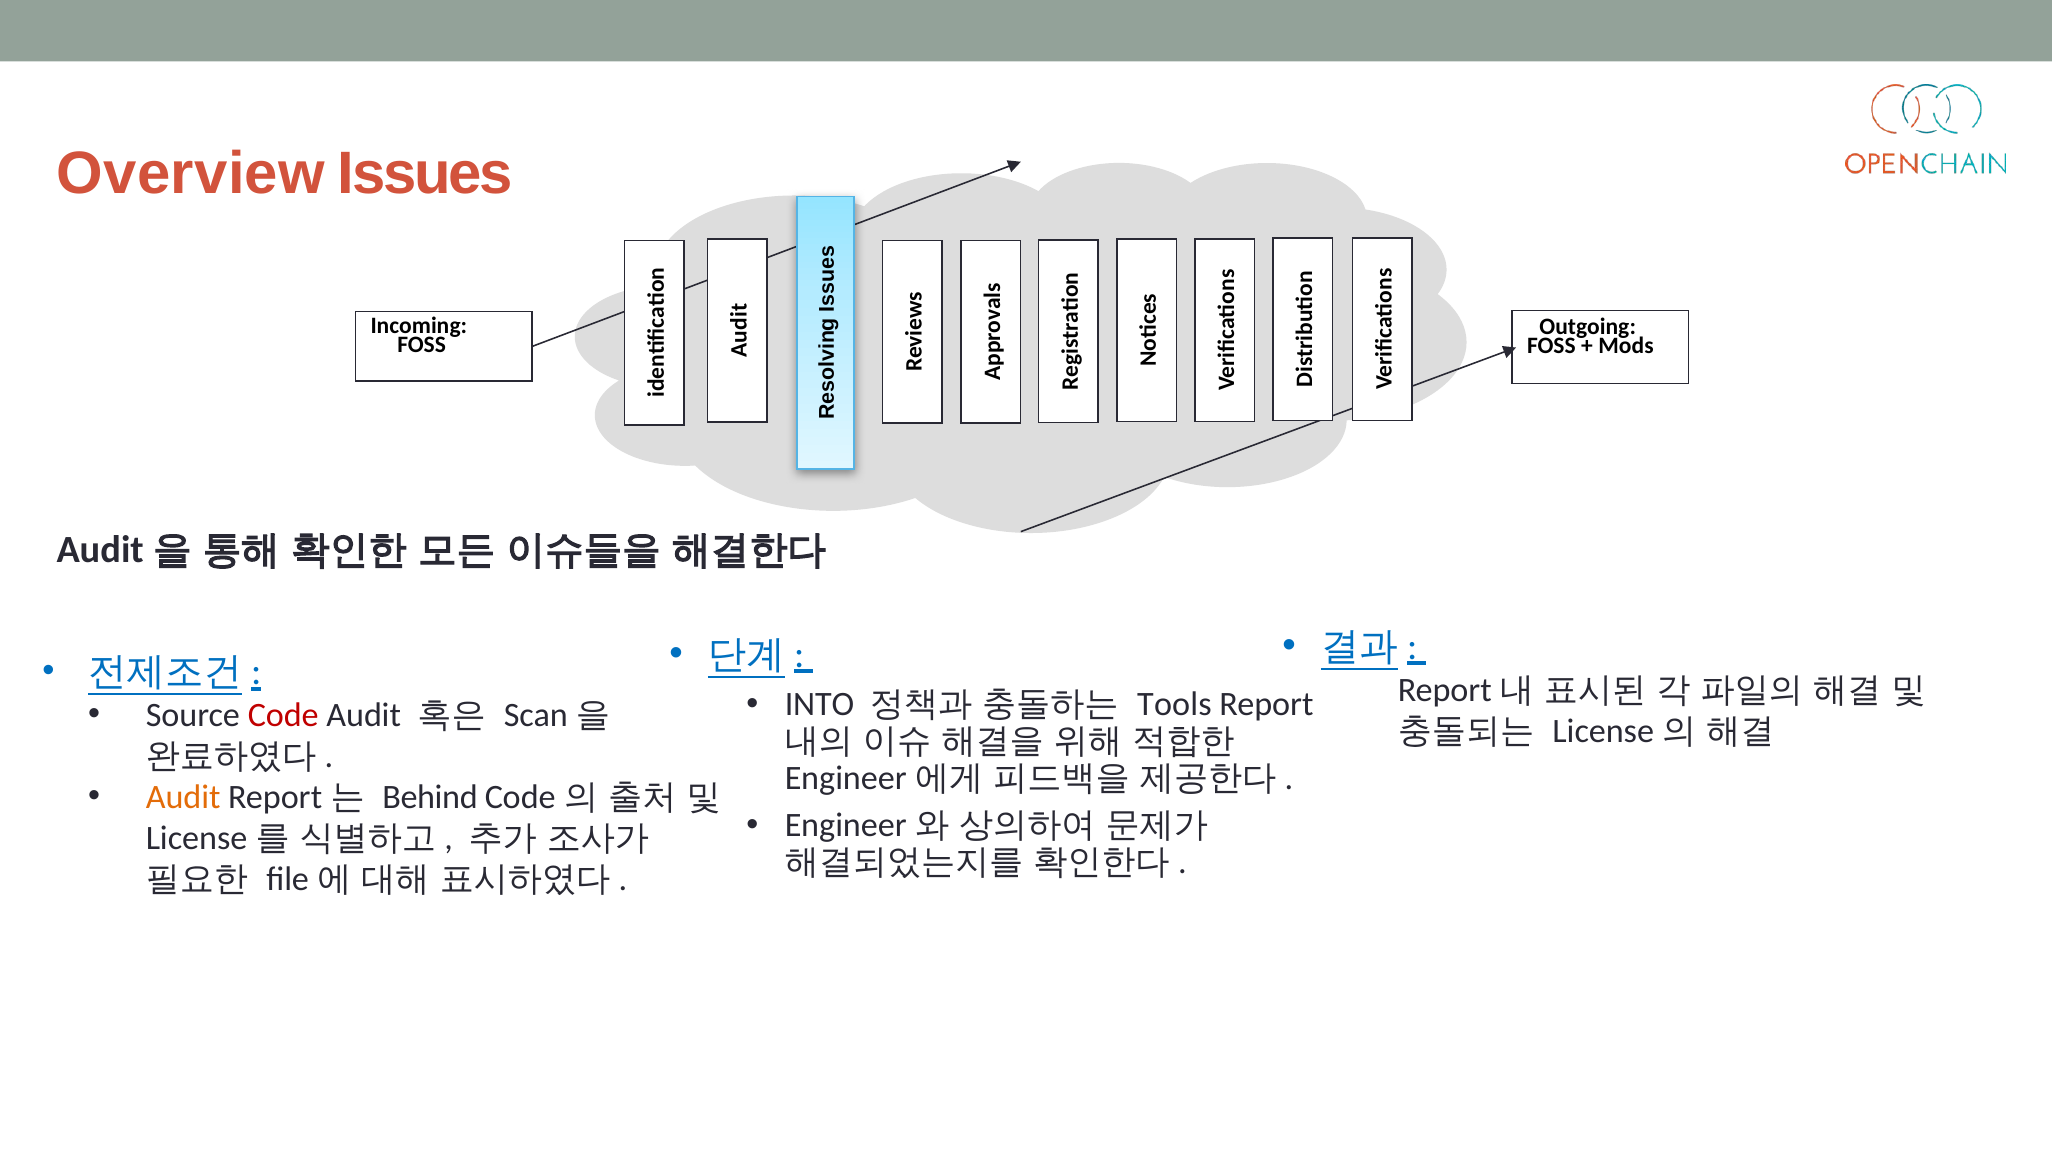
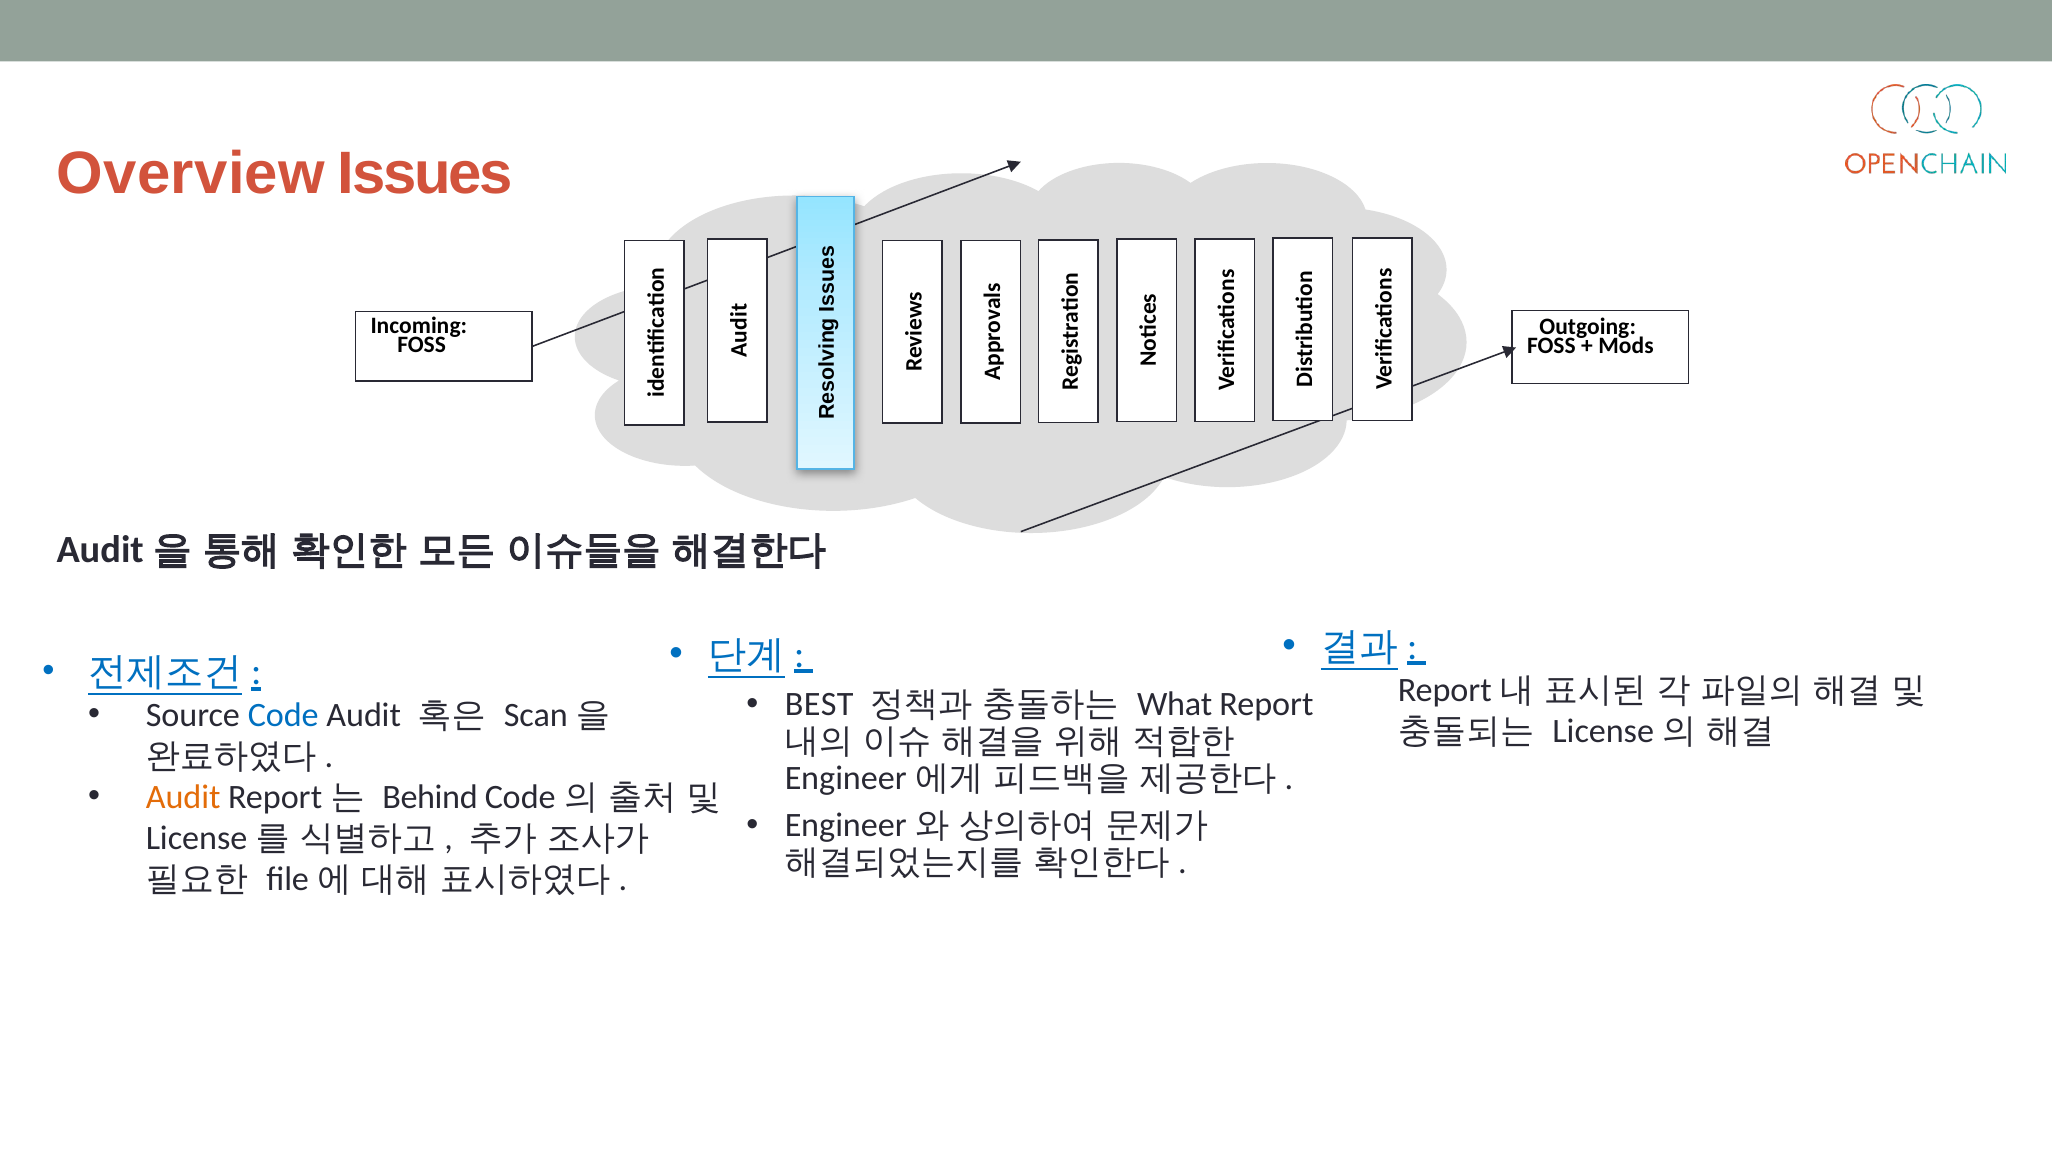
INTO: INTO -> BEST
Tools: Tools -> What
Code at (283, 715) colour: red -> blue
